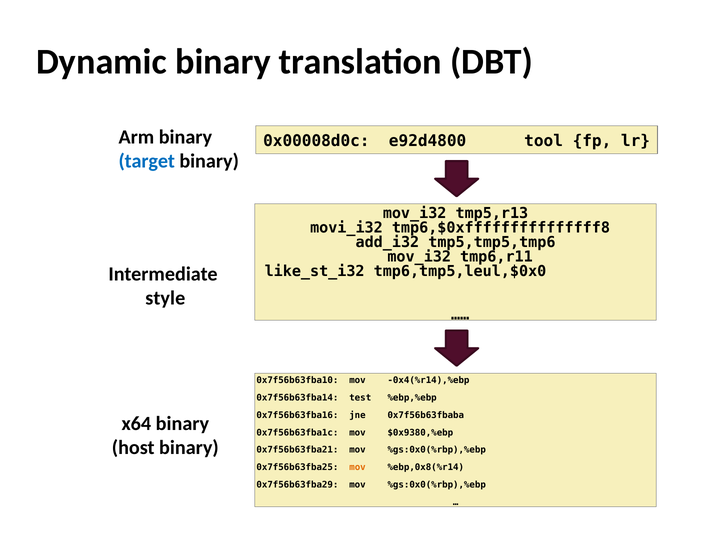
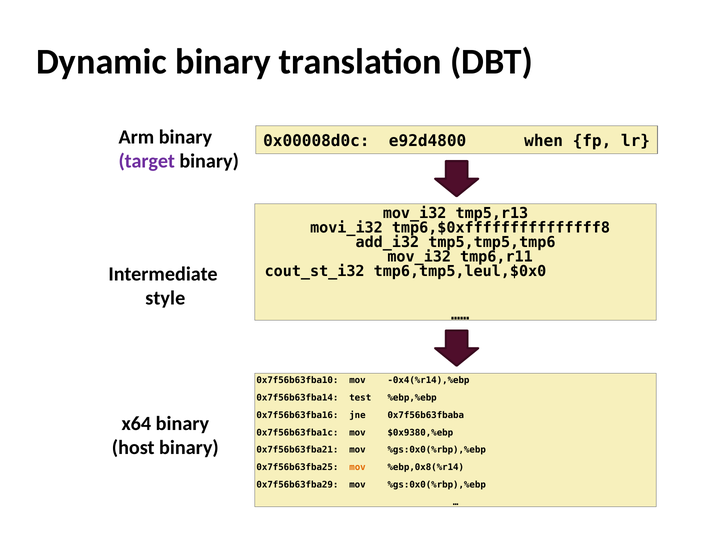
tool: tool -> when
target colour: blue -> purple
like_st_i32: like_st_i32 -> cout_st_i32
